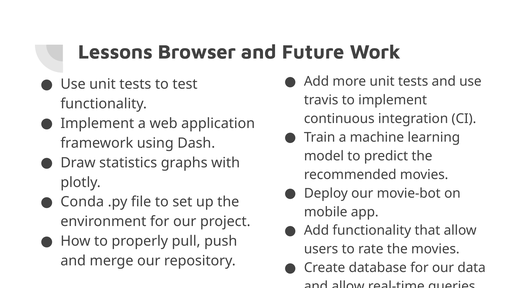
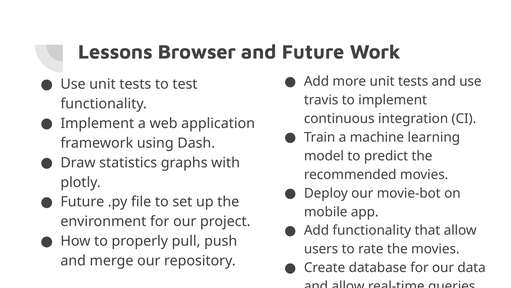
Conda at (82, 202): Conda -> Future
